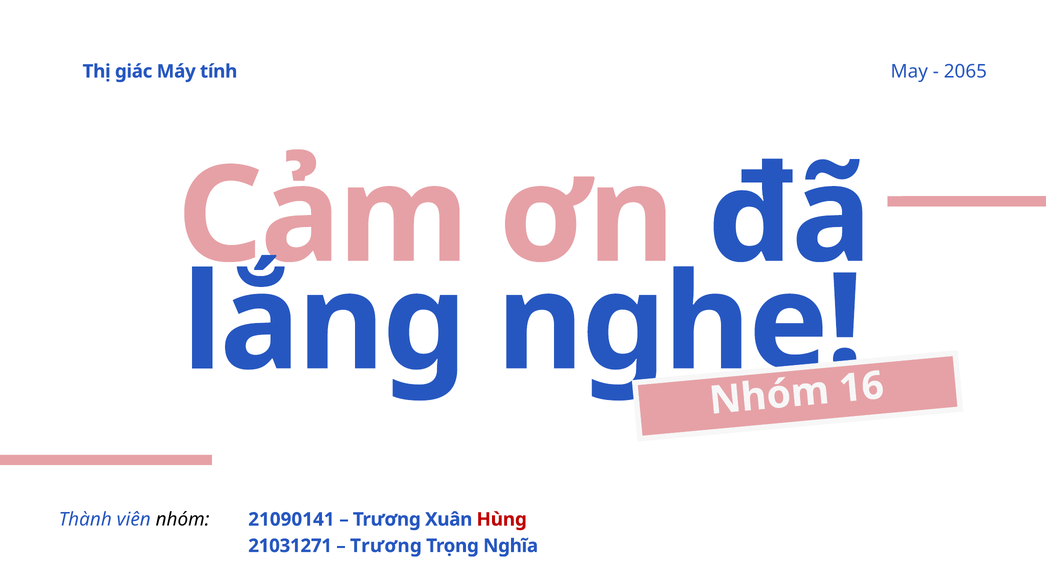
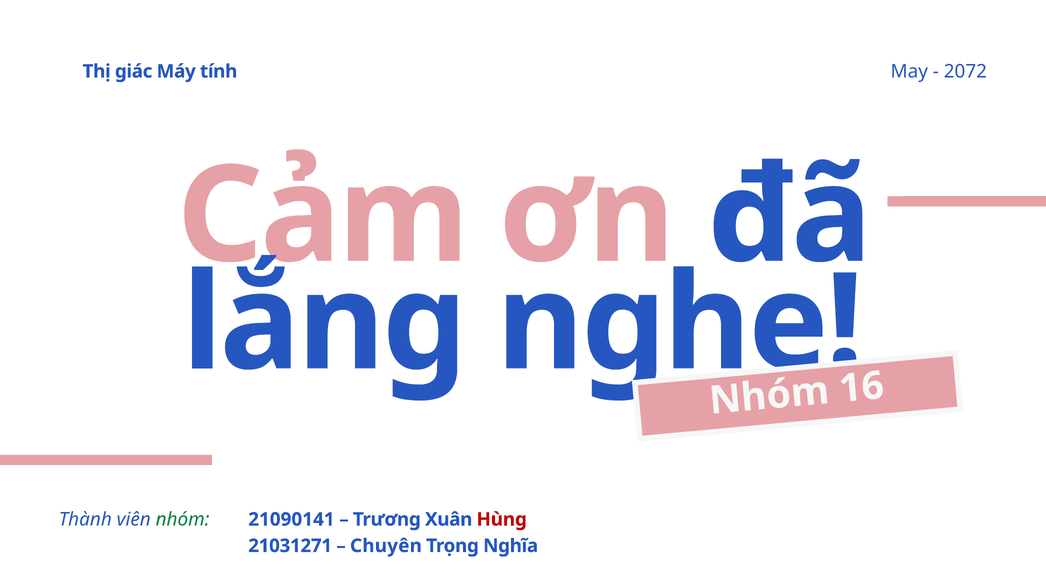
2065: 2065 -> 2072
nhóm colour: black -> green
Trương at (386, 546): Trương -> Chuyên
